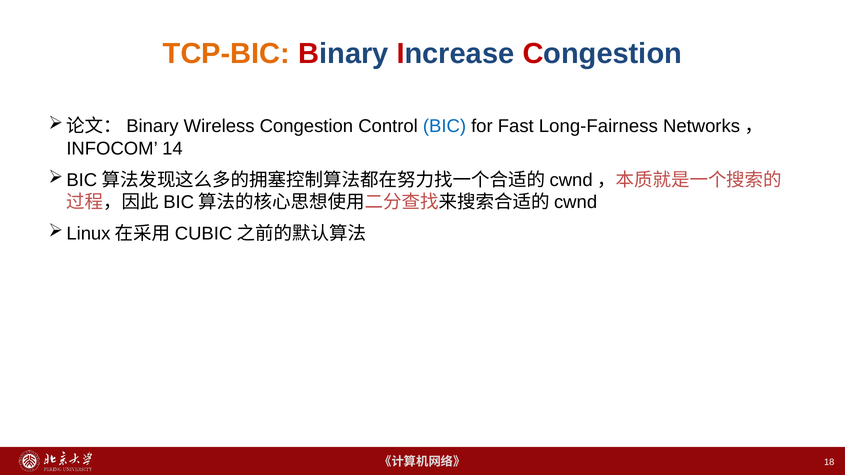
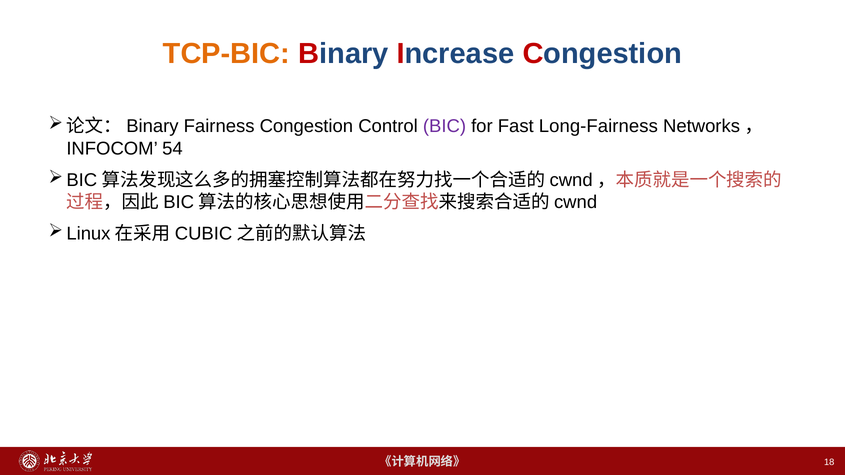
Wireless: Wireless -> Fairness
BIC colour: blue -> purple
14: 14 -> 54
